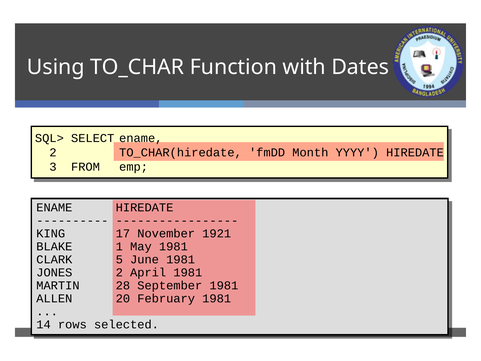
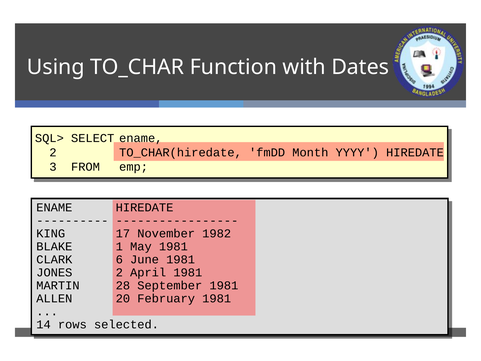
1921: 1921 -> 1982
5: 5 -> 6
